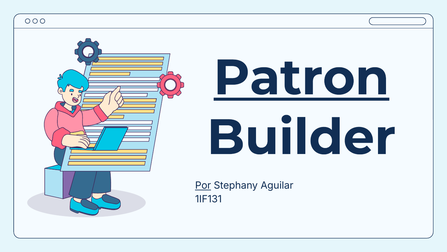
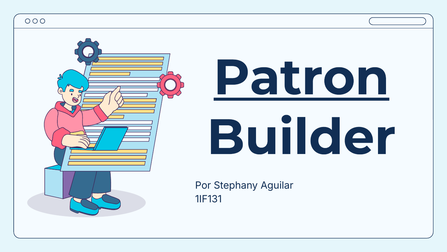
Por underline: present -> none
